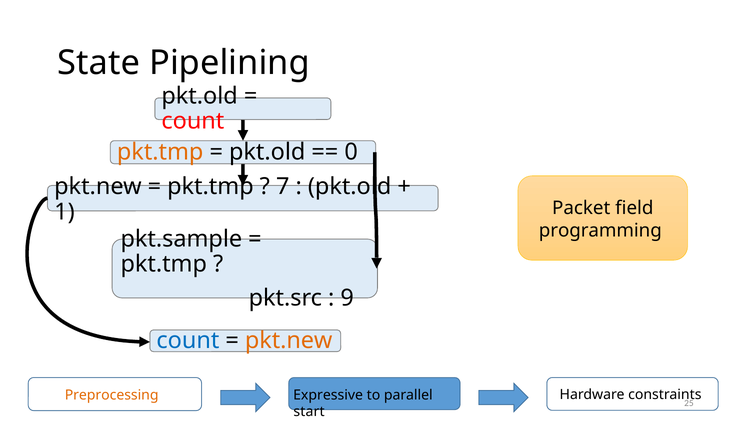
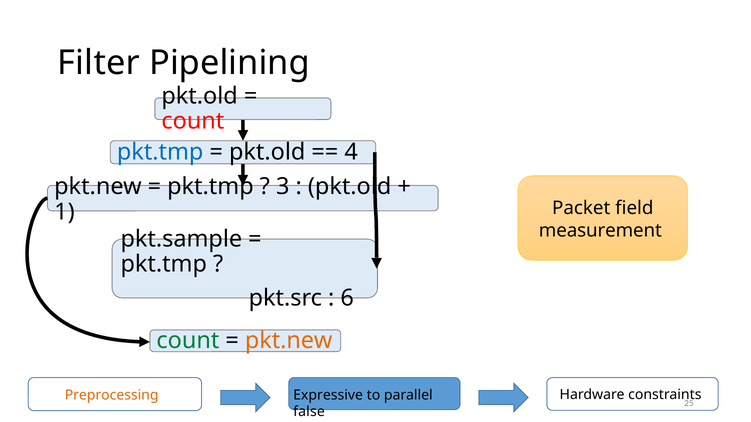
State: State -> Filter
pkt.tmp at (160, 152) colour: orange -> blue
0: 0 -> 4
7: 7 -> 3
programming: programming -> measurement
9: 9 -> 6
count at (188, 341) colour: blue -> green
start: start -> false
